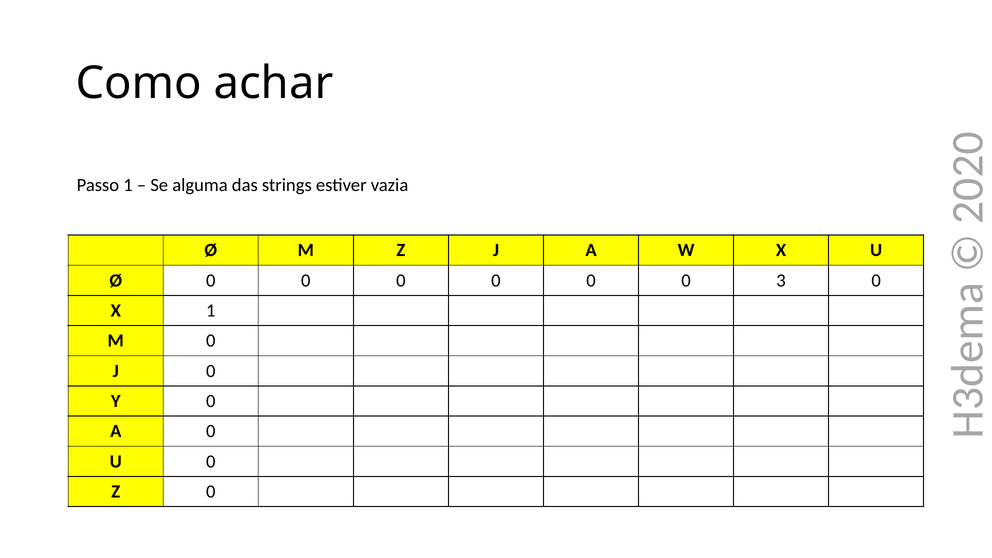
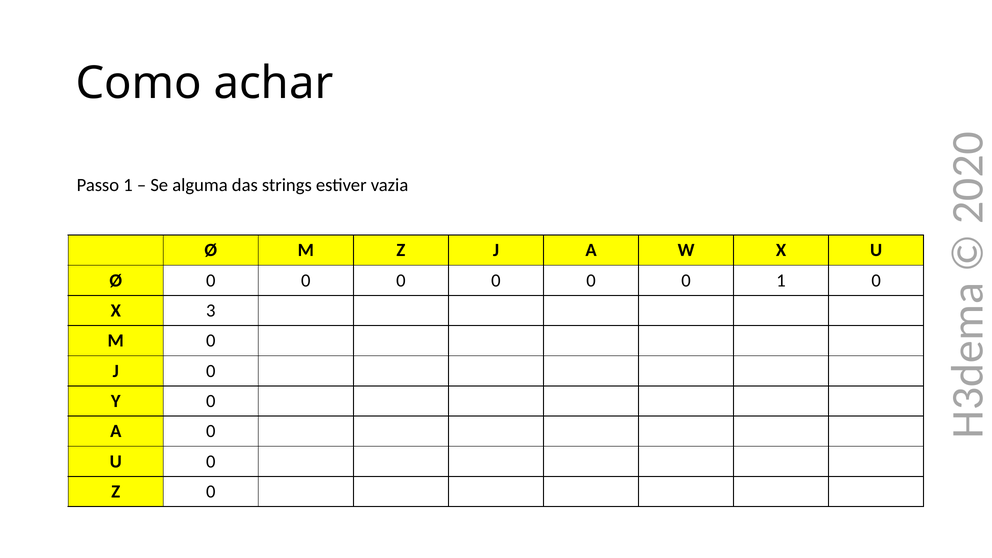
0 3: 3 -> 1
X 1: 1 -> 3
